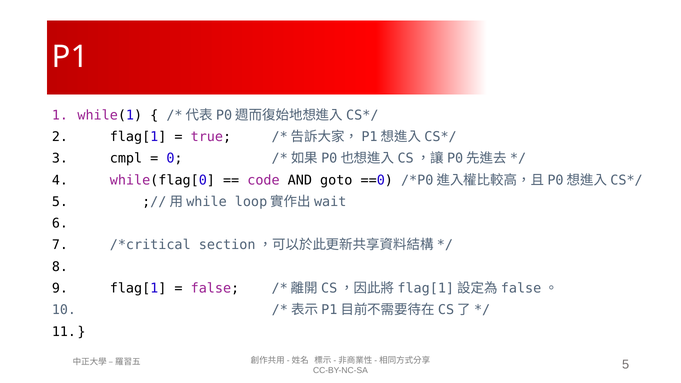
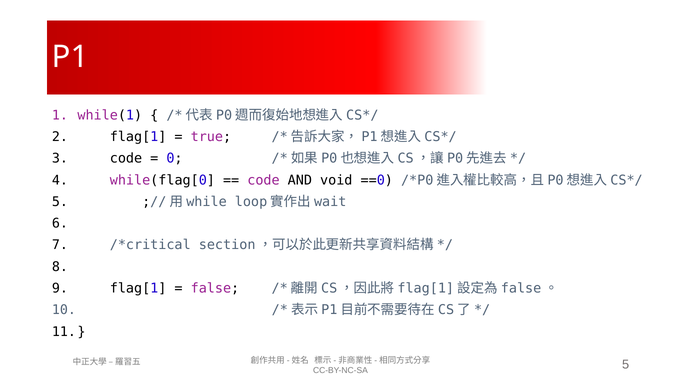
cmpl at (126, 158): cmpl -> code
goto: goto -> void
